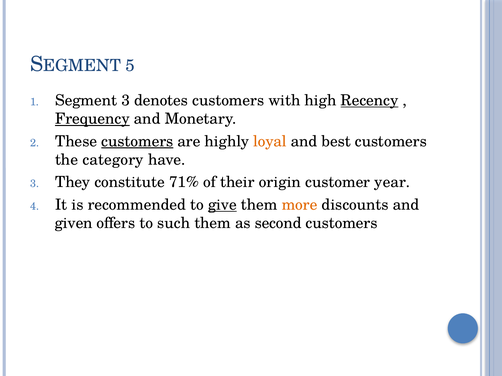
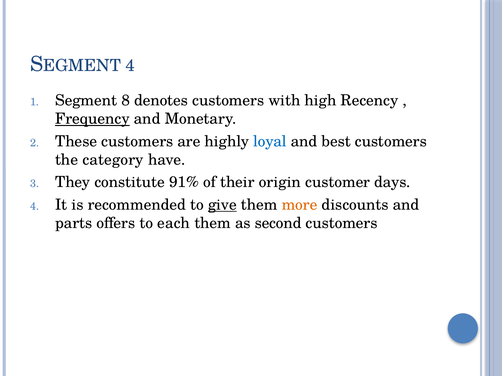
5 at (130, 66): 5 -> 4
Segment 3: 3 -> 8
Recency underline: present -> none
customers at (137, 142) underline: present -> none
loyal colour: orange -> blue
71%: 71% -> 91%
year: year -> days
given: given -> parts
such: such -> each
